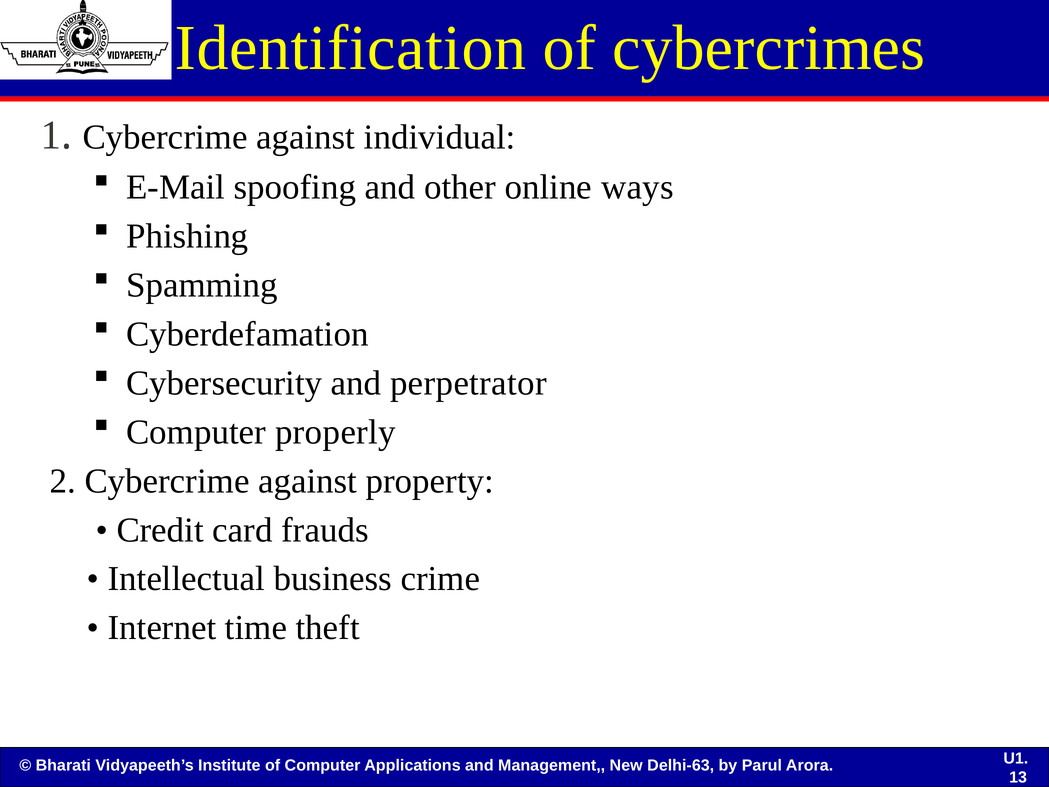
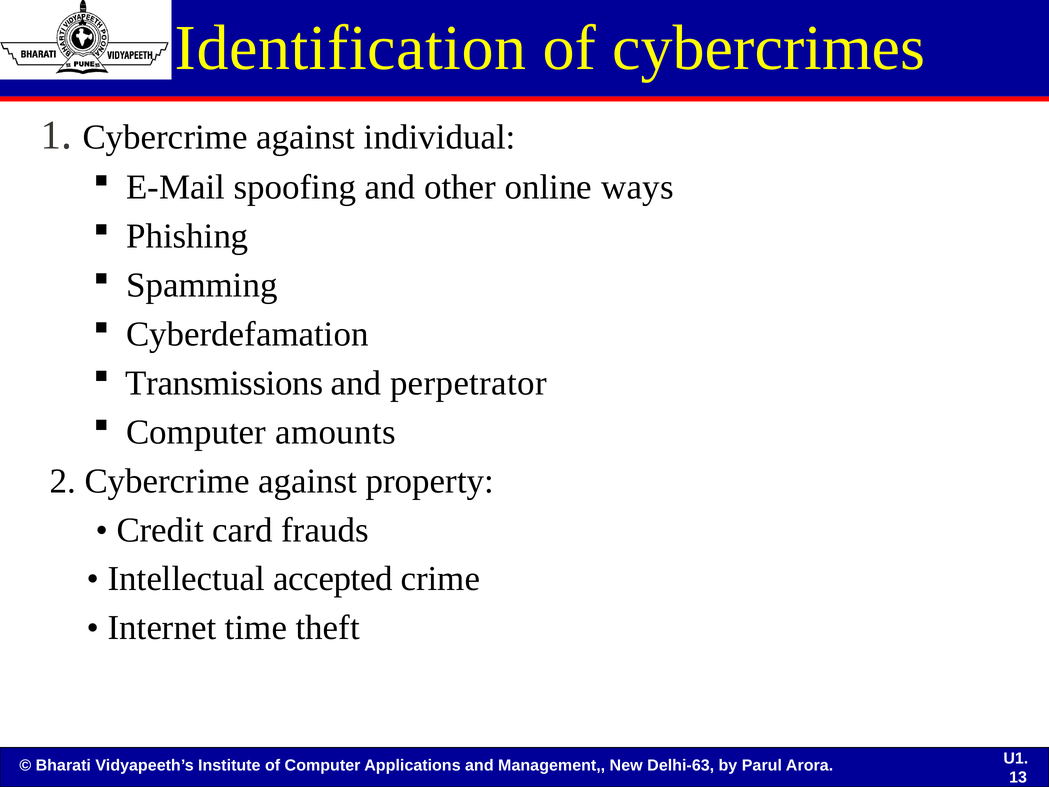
Cybersecurity: Cybersecurity -> Transmissions
properly: properly -> amounts
business: business -> accepted
